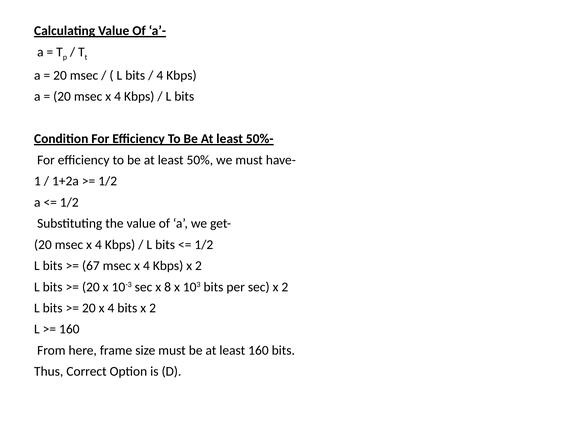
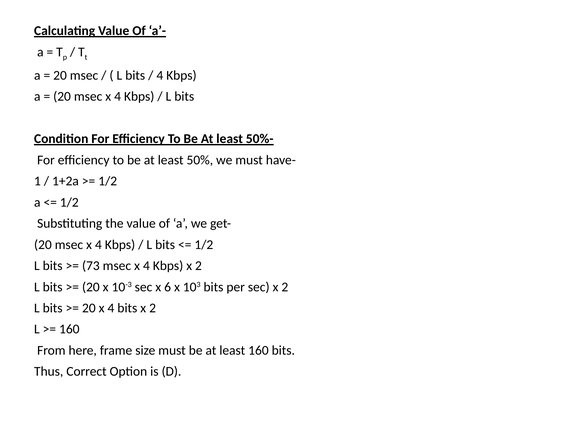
67: 67 -> 73
8: 8 -> 6
